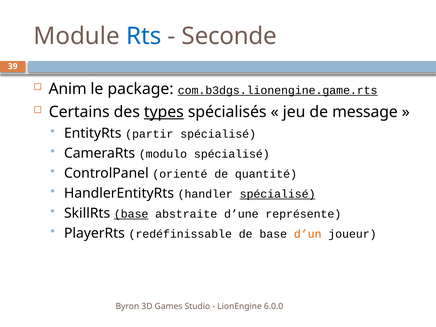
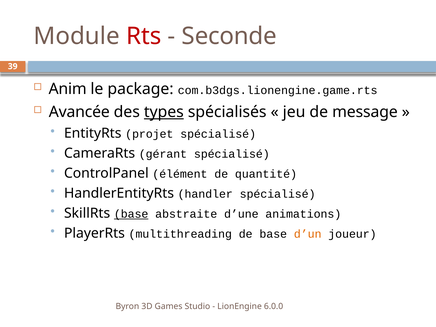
Rts colour: blue -> red
com.b3dgs.lionengine.game.rts underline: present -> none
Certains: Certains -> Avancée
partir: partir -> projet
modulo: modulo -> gérant
orienté: orienté -> élément
spécialisé at (278, 194) underline: present -> none
représente: représente -> animations
redéfinissable: redéfinissable -> multithreading
